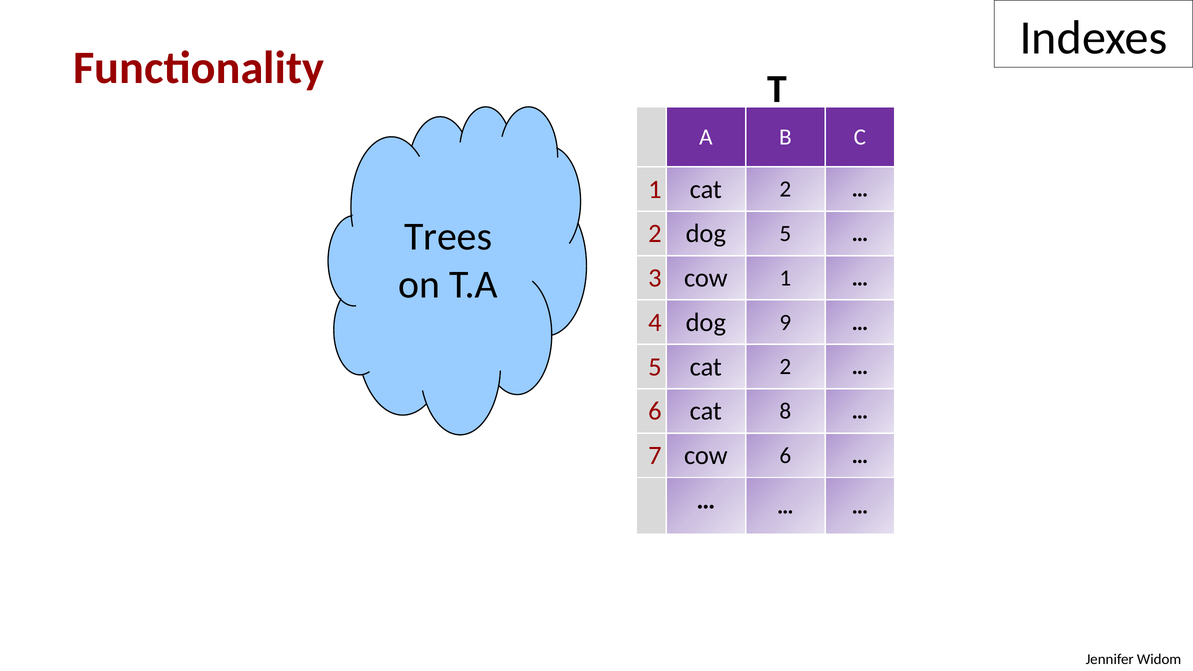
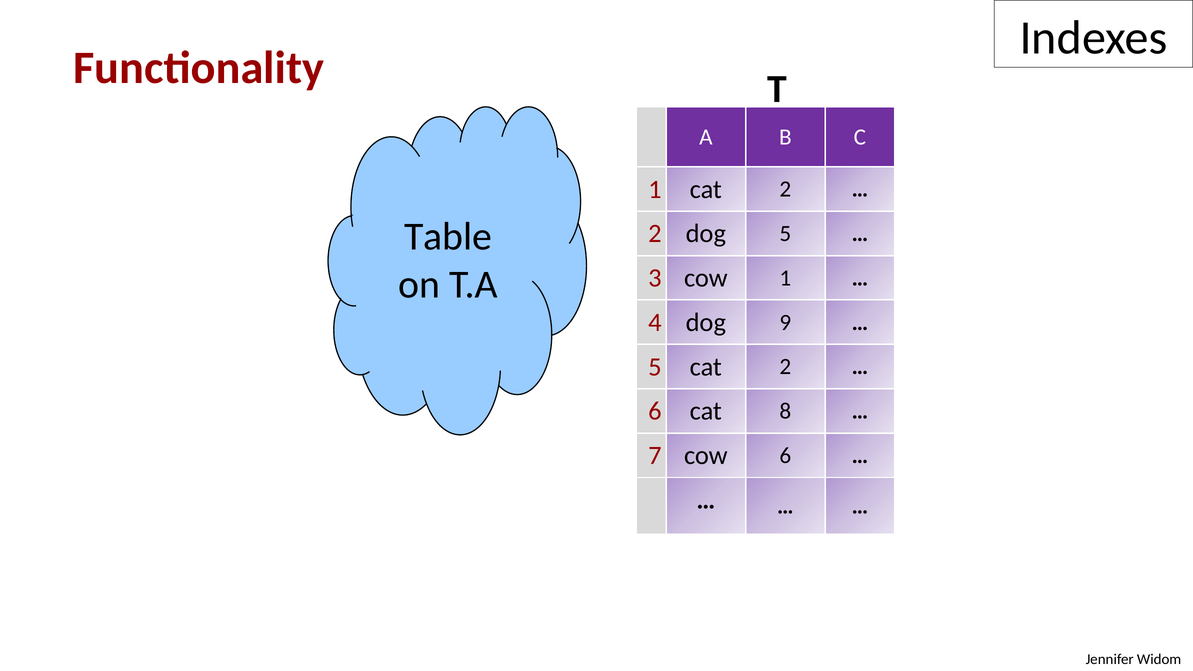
Trees: Trees -> Table
